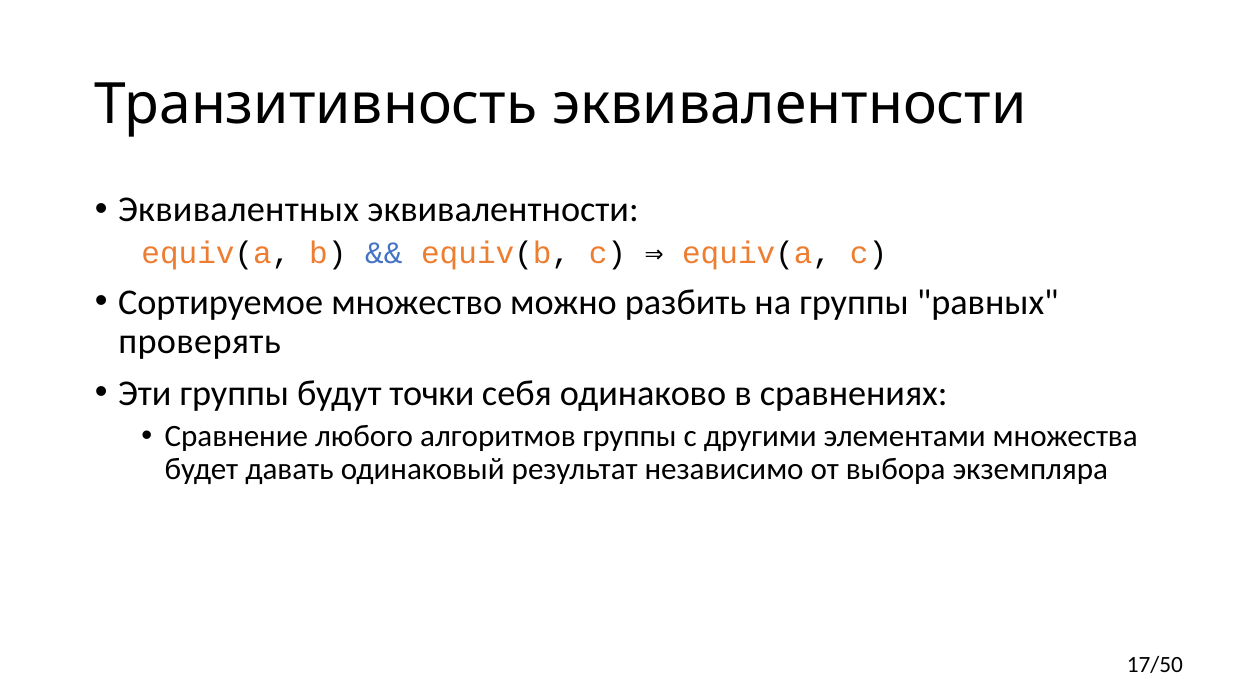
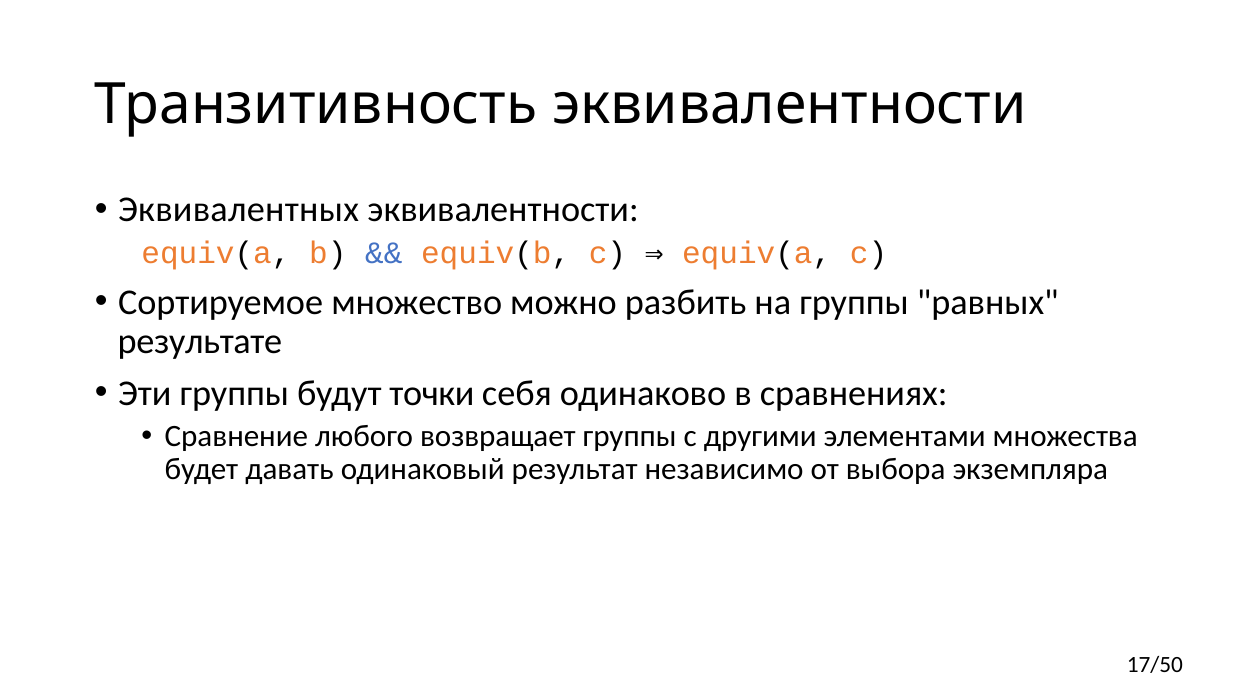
проверять: проверять -> результате
алгоритмов: алгоритмов -> возвращает
